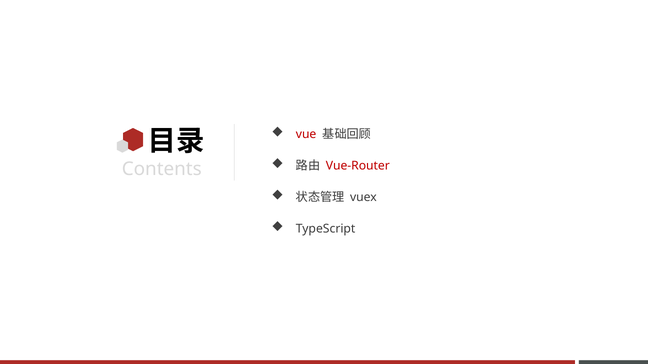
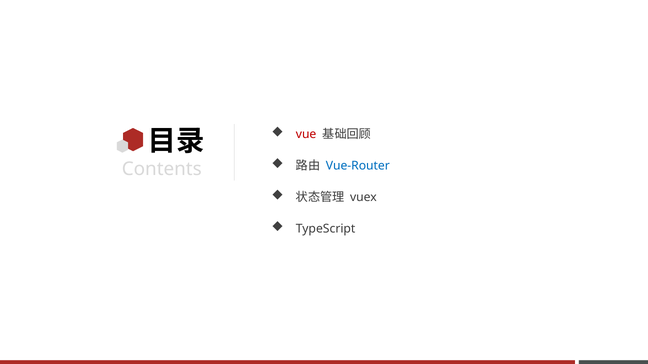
Vue-Router colour: red -> blue
